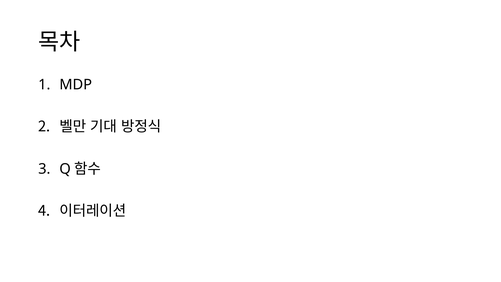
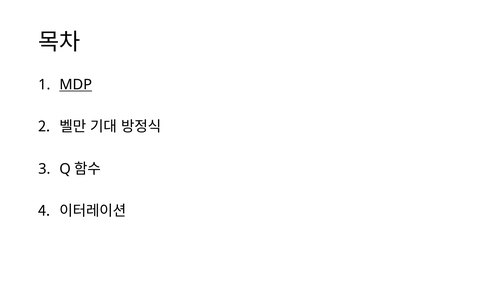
MDP underline: none -> present
